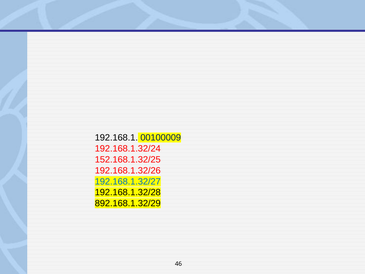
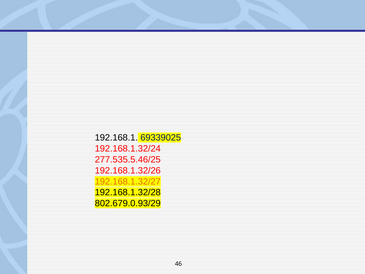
00100009: 00100009 -> 69339025
152.168.1.32/25: 152.168.1.32/25 -> 277.535.5.46/25
192.168.1.32/27 colour: blue -> orange
892.168.1.32/29: 892.168.1.32/29 -> 802.679.0.93/29
